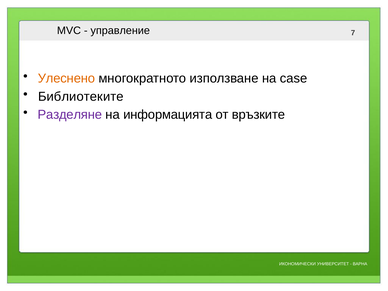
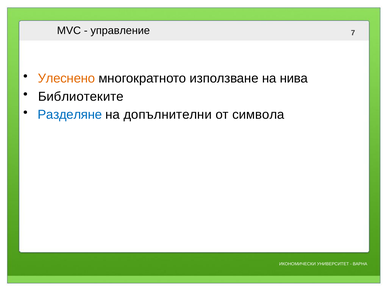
case: case -> нива
Разделяне colour: purple -> blue
информацията: информацията -> допълнителни
връзките: връзките -> символа
